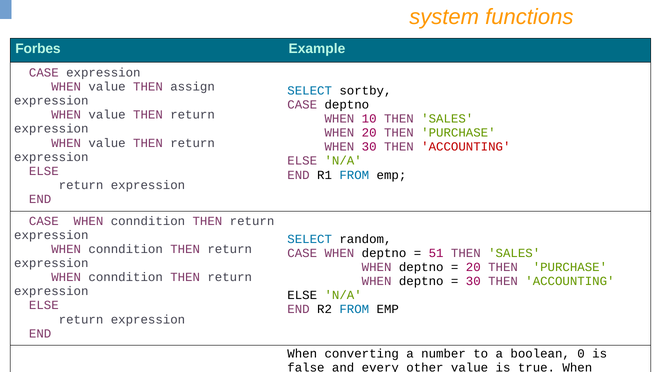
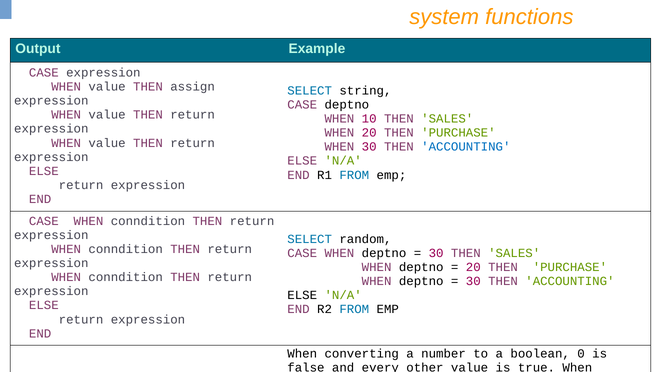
Forbes: Forbes -> Output
sortby: sortby -> string
ACCOUNTING at (466, 147) colour: red -> blue
51 at (436, 253): 51 -> 30
